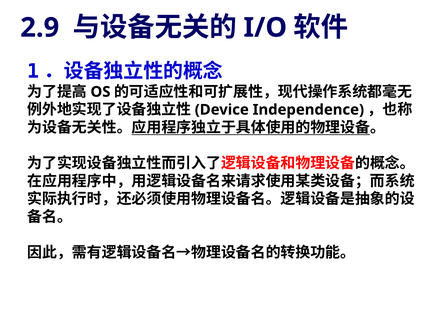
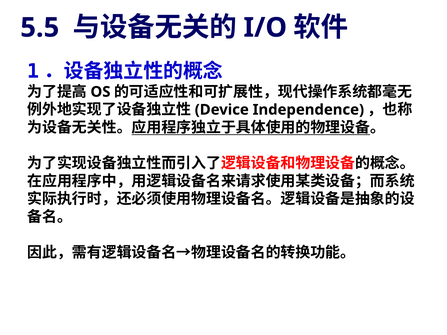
2.9: 2.9 -> 5.5
